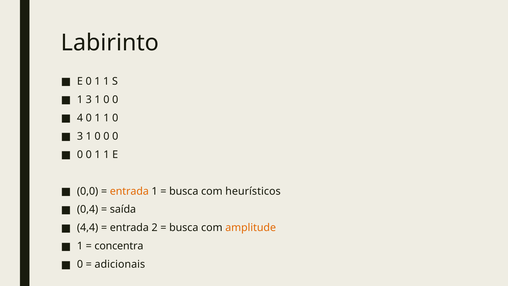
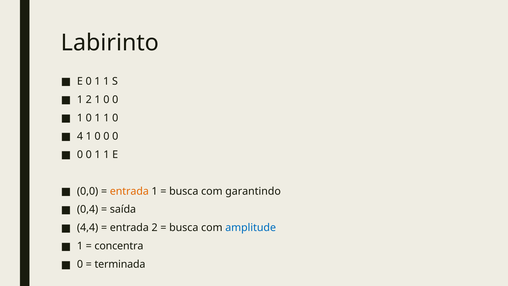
1 3: 3 -> 2
4 at (80, 118): 4 -> 1
3 at (80, 136): 3 -> 4
heurísticos: heurísticos -> garantindo
amplitude colour: orange -> blue
adicionais: adicionais -> terminada
